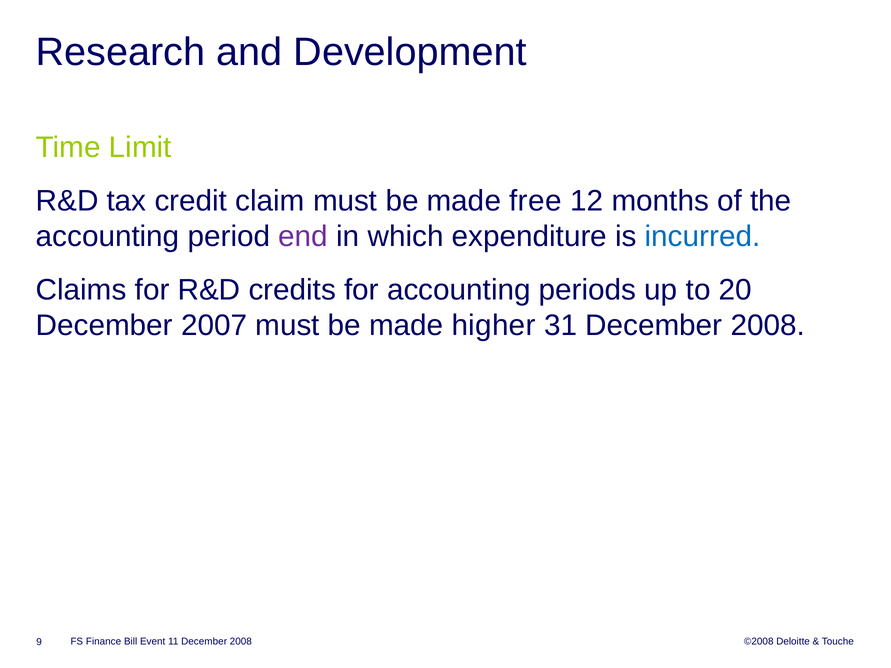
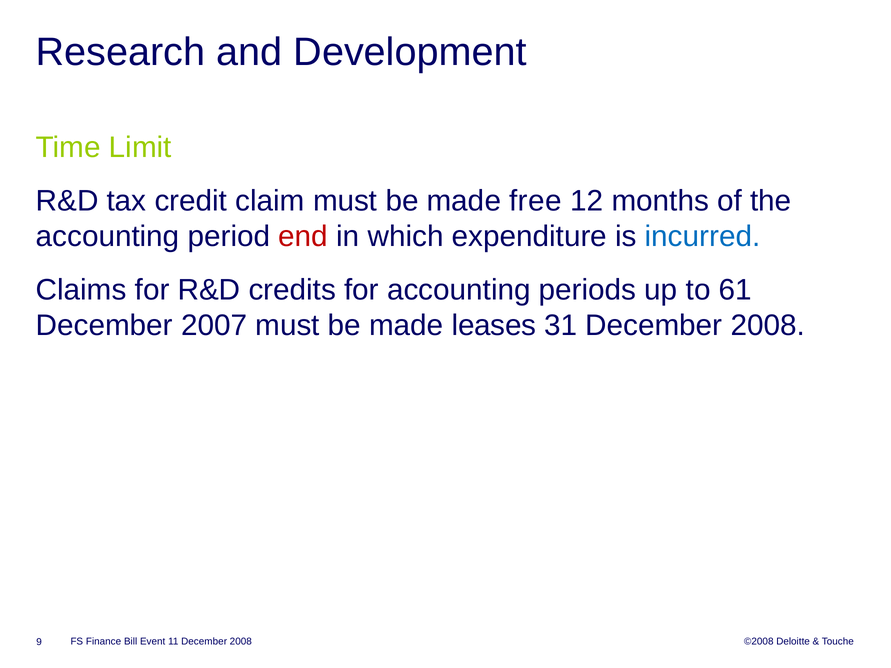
end colour: purple -> red
20: 20 -> 61
higher: higher -> leases
